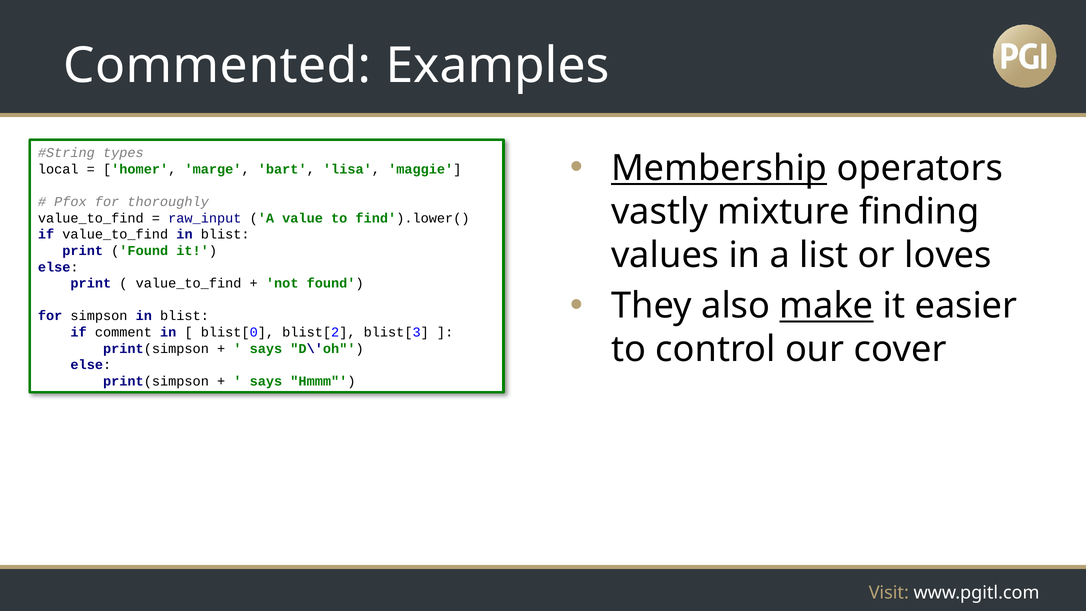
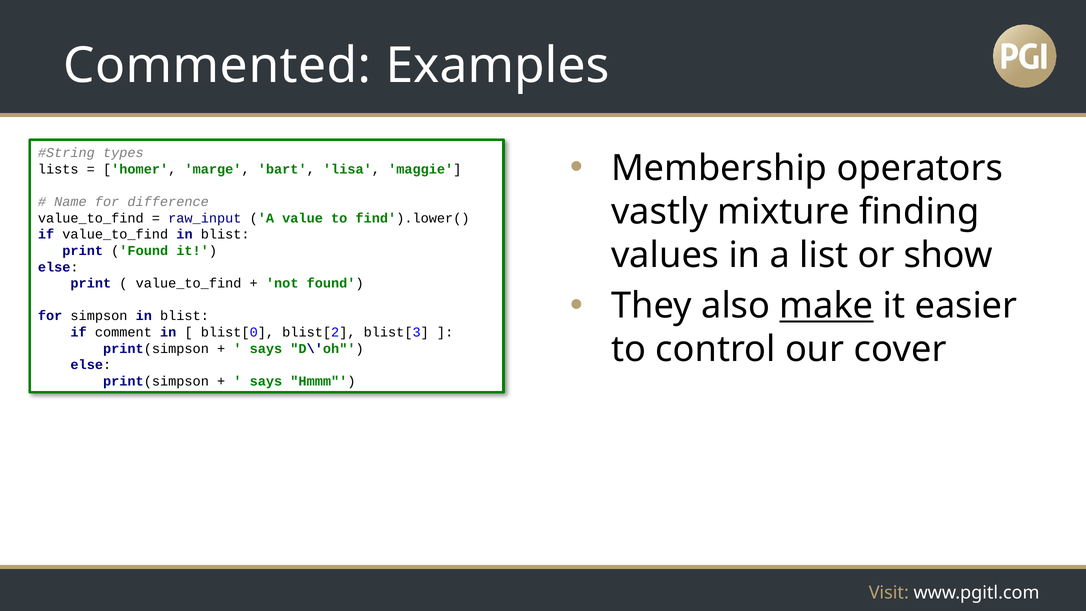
Membership underline: present -> none
local: local -> lists
Pfox: Pfox -> Name
thoroughly: thoroughly -> difference
loves: loves -> show
